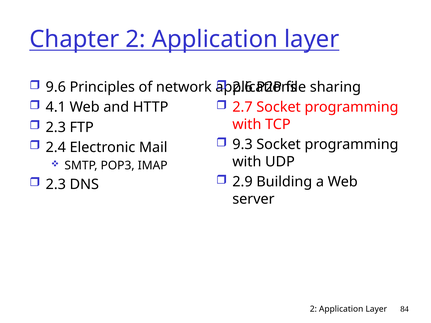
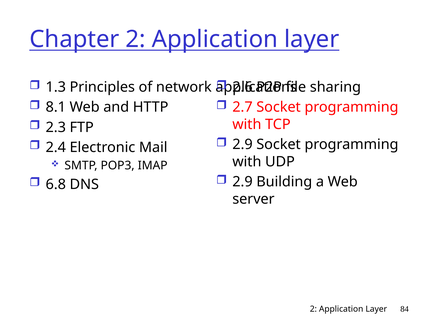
9.6: 9.6 -> 1.3
4.1: 4.1 -> 8.1
9.3 at (243, 145): 9.3 -> 2.9
2.3 at (56, 184): 2.3 -> 6.8
